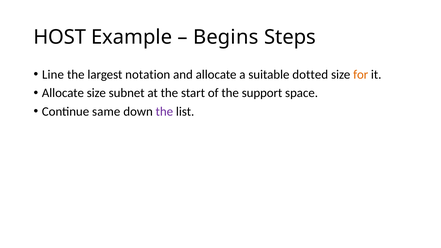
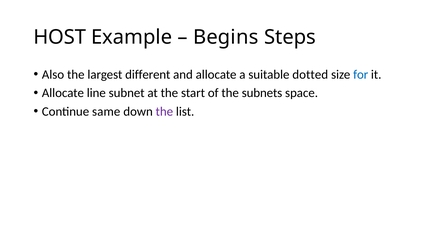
Line: Line -> Also
notation: notation -> different
for colour: orange -> blue
Allocate size: size -> line
support: support -> subnets
